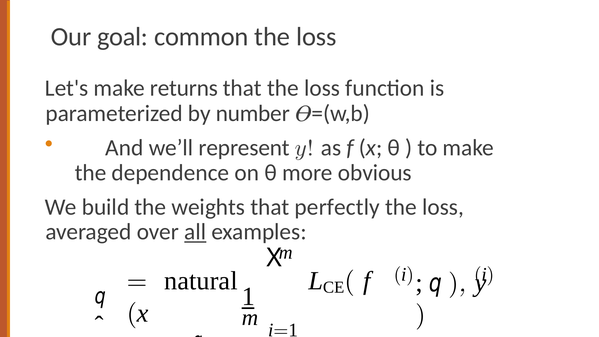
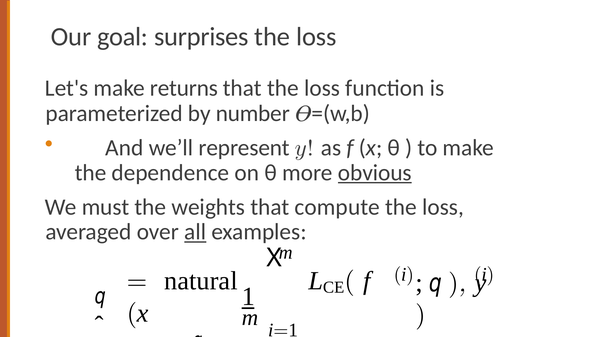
common: common -> surprises
obvious underline: none -> present
build: build -> must
perfectly: perfectly -> compute
